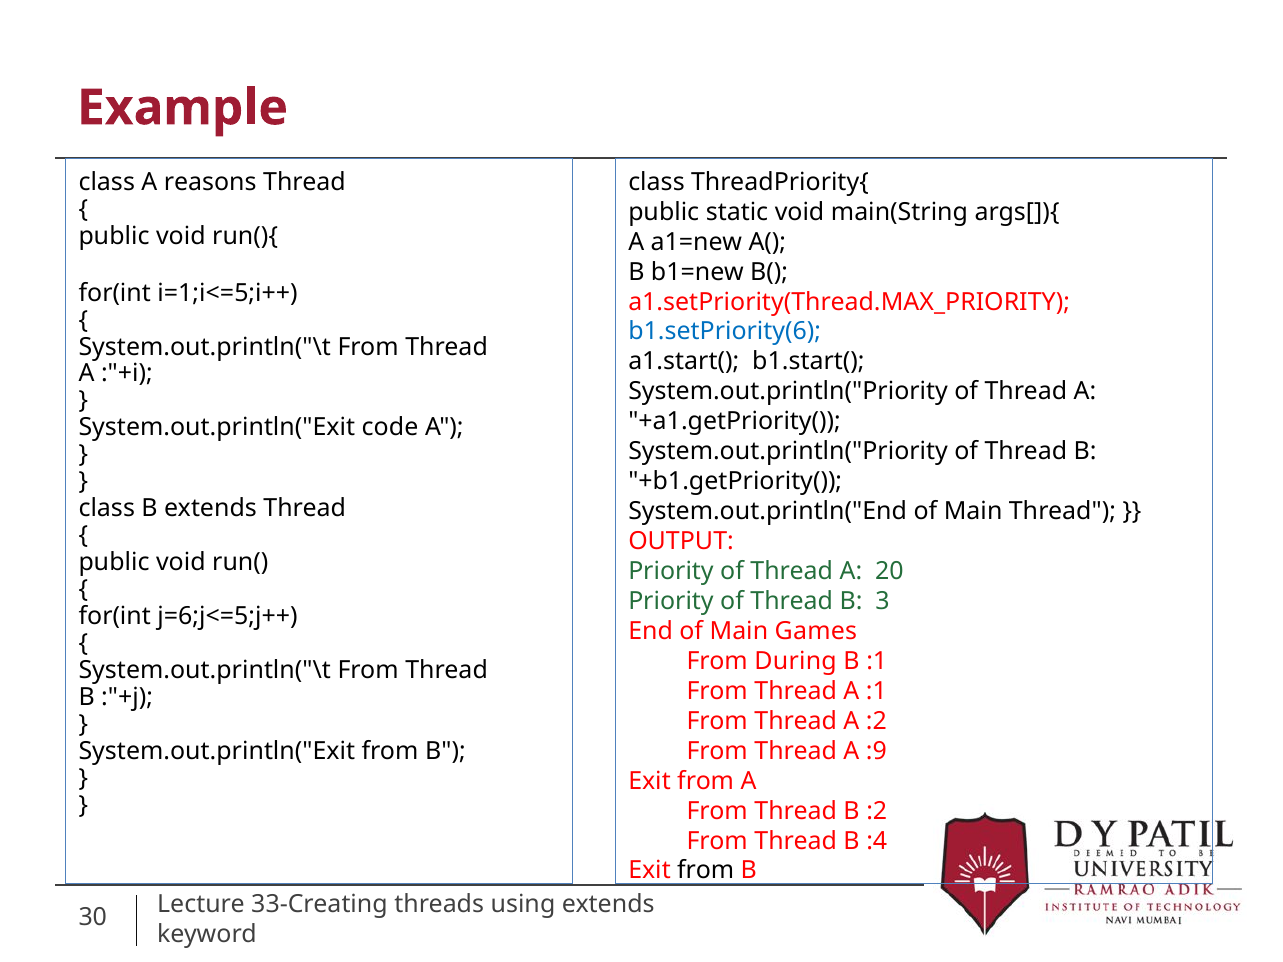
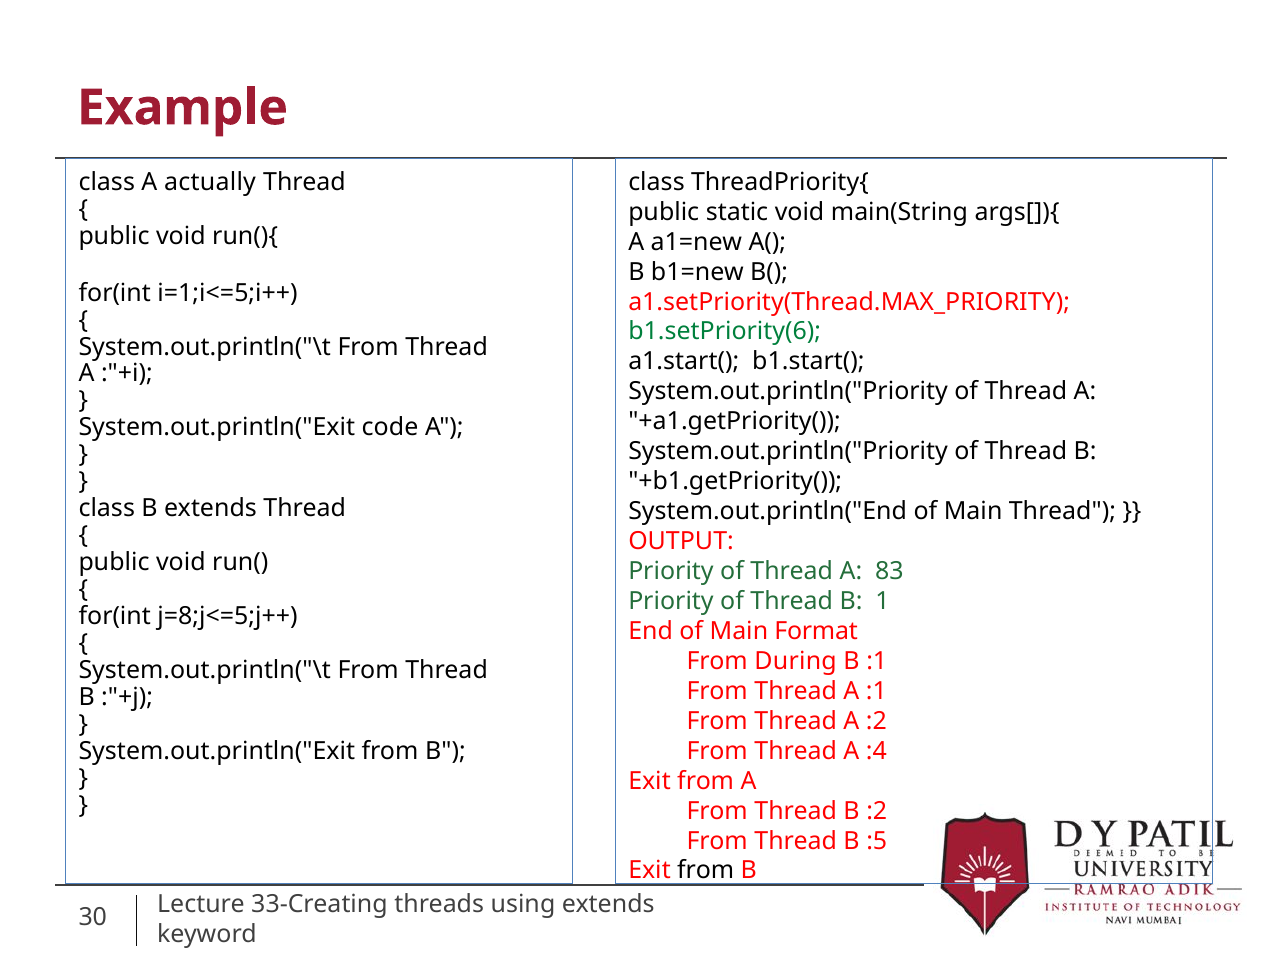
reasons: reasons -> actually
b1.setPriority(6 colour: blue -> green
20: 20 -> 83
3: 3 -> 1
j=6;j<=5;j++: j=6;j<=5;j++ -> j=8;j<=5;j++
Games: Games -> Format
:9: :9 -> :4
:4: :4 -> :5
